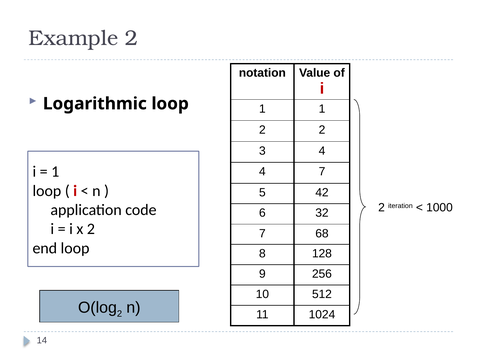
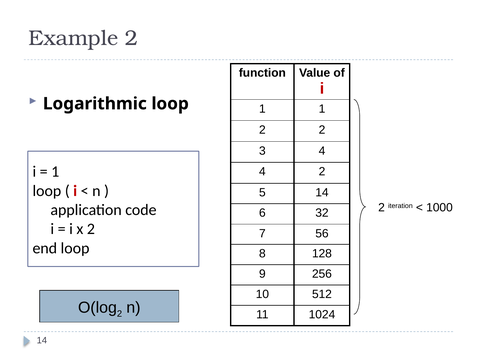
notation: notation -> function
4 7: 7 -> 2
5 42: 42 -> 14
68: 68 -> 56
